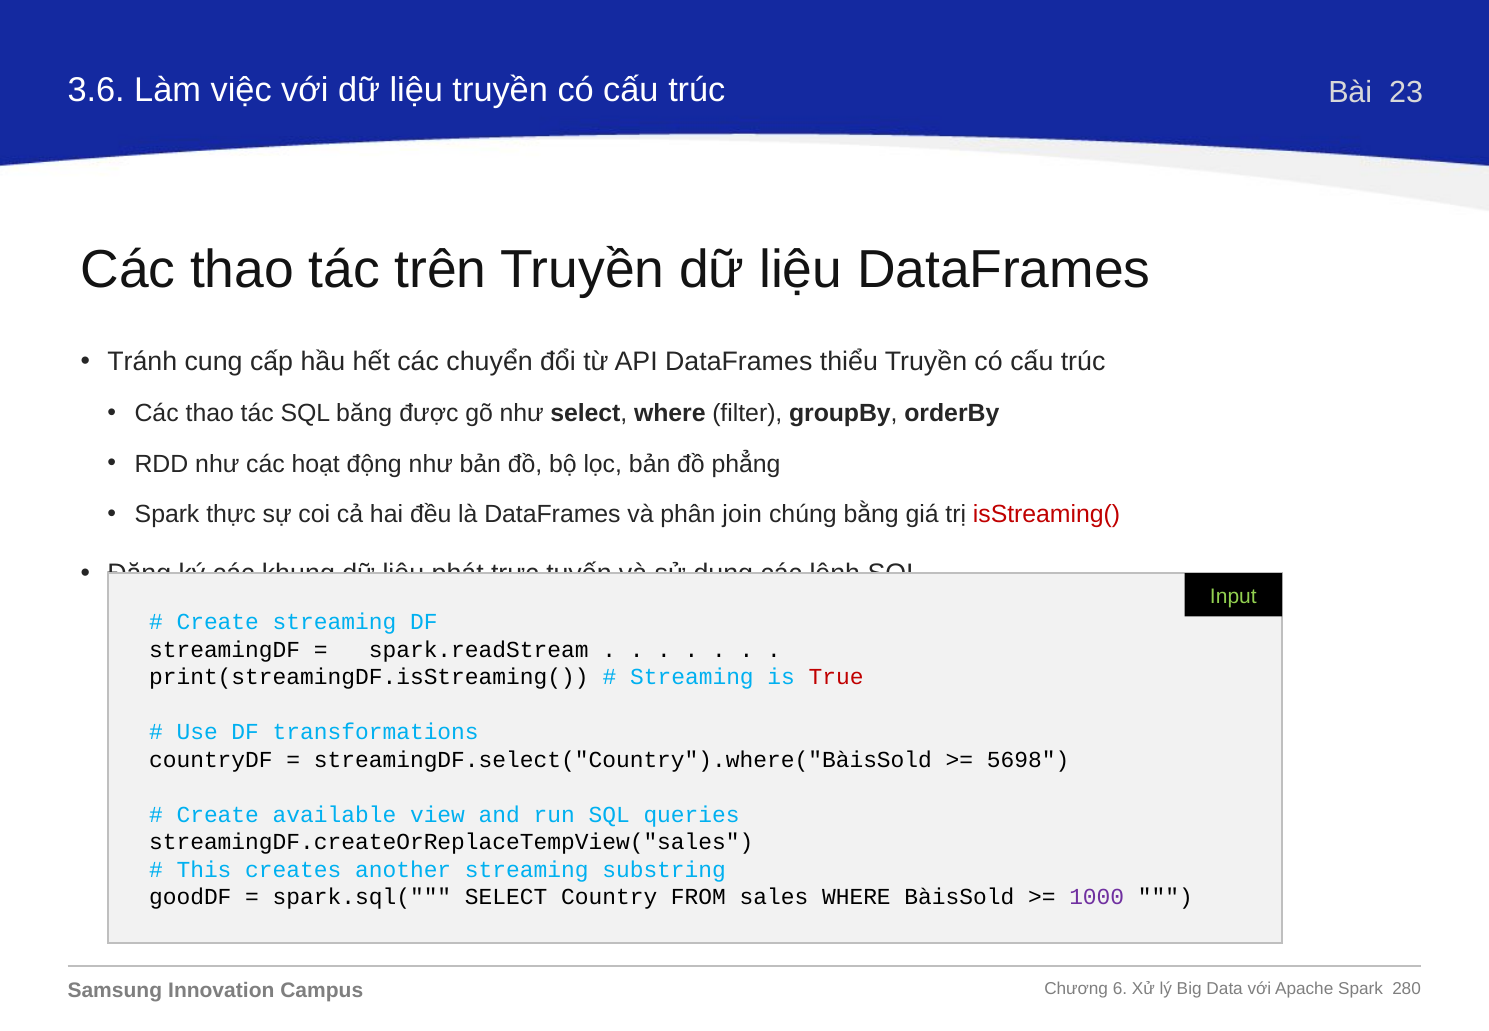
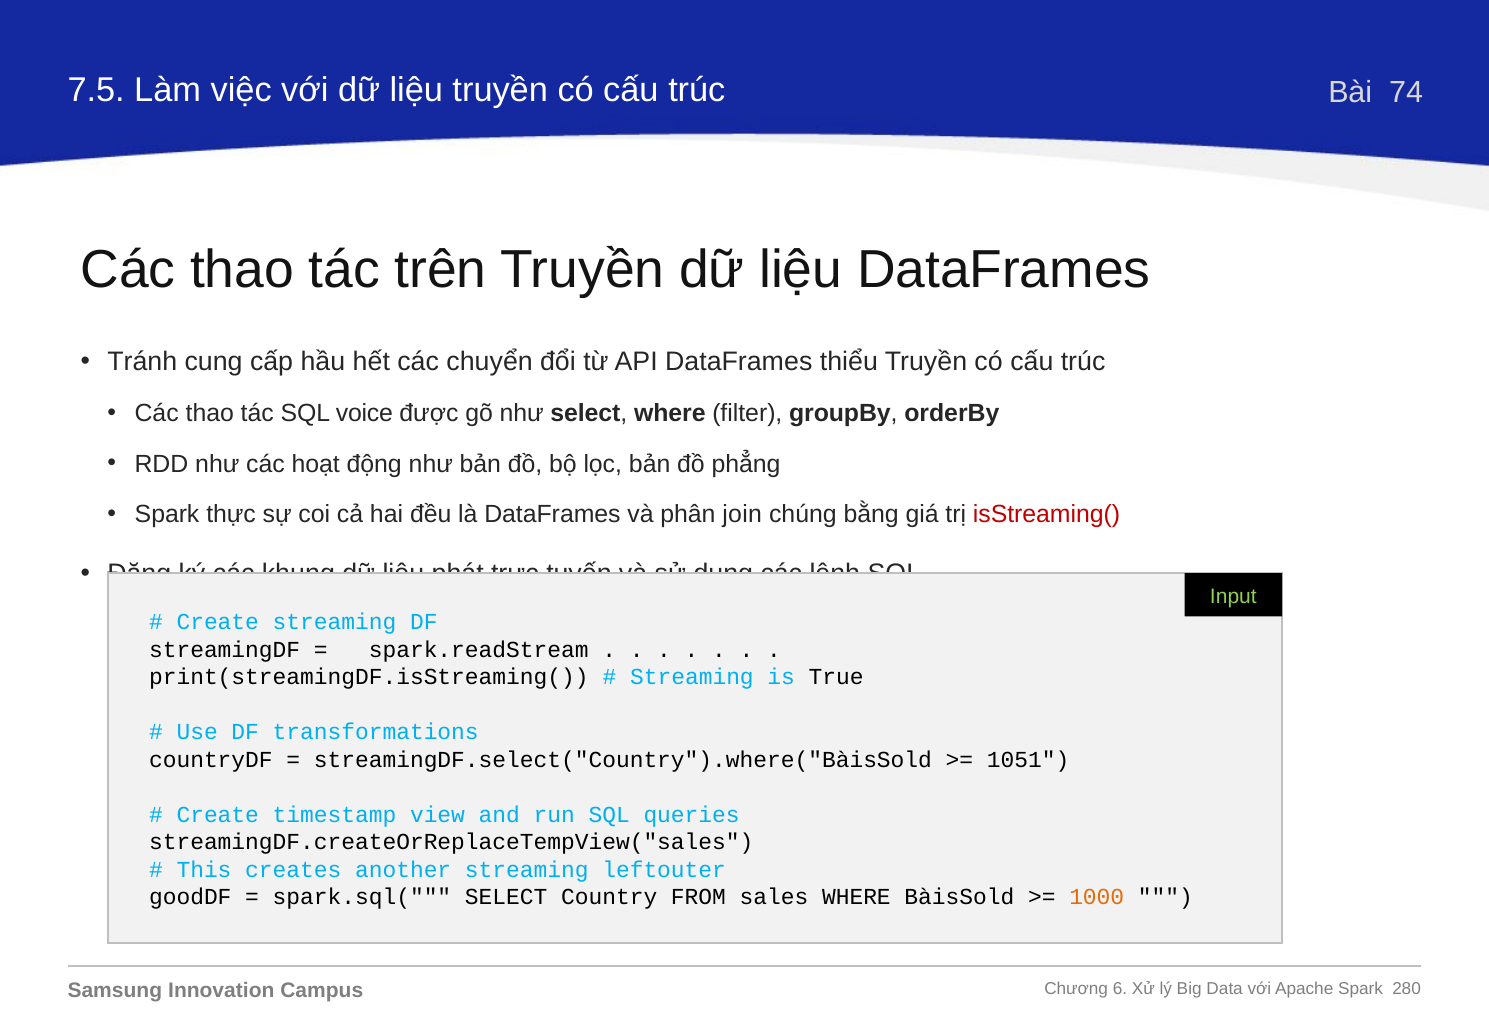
3.6: 3.6 -> 7.5
23: 23 -> 74
băng: băng -> voice
True colour: red -> black
5698: 5698 -> 1051
available: available -> timestamp
substring: substring -> leftouter
1000 colour: purple -> orange
